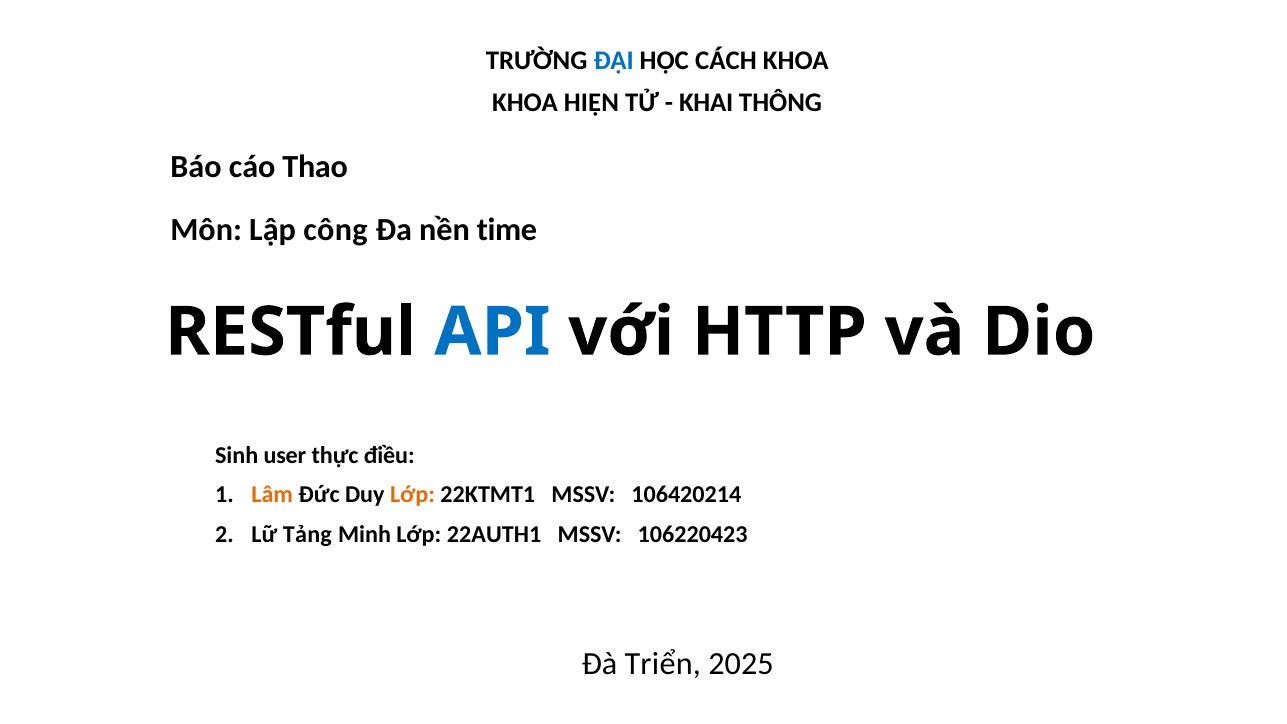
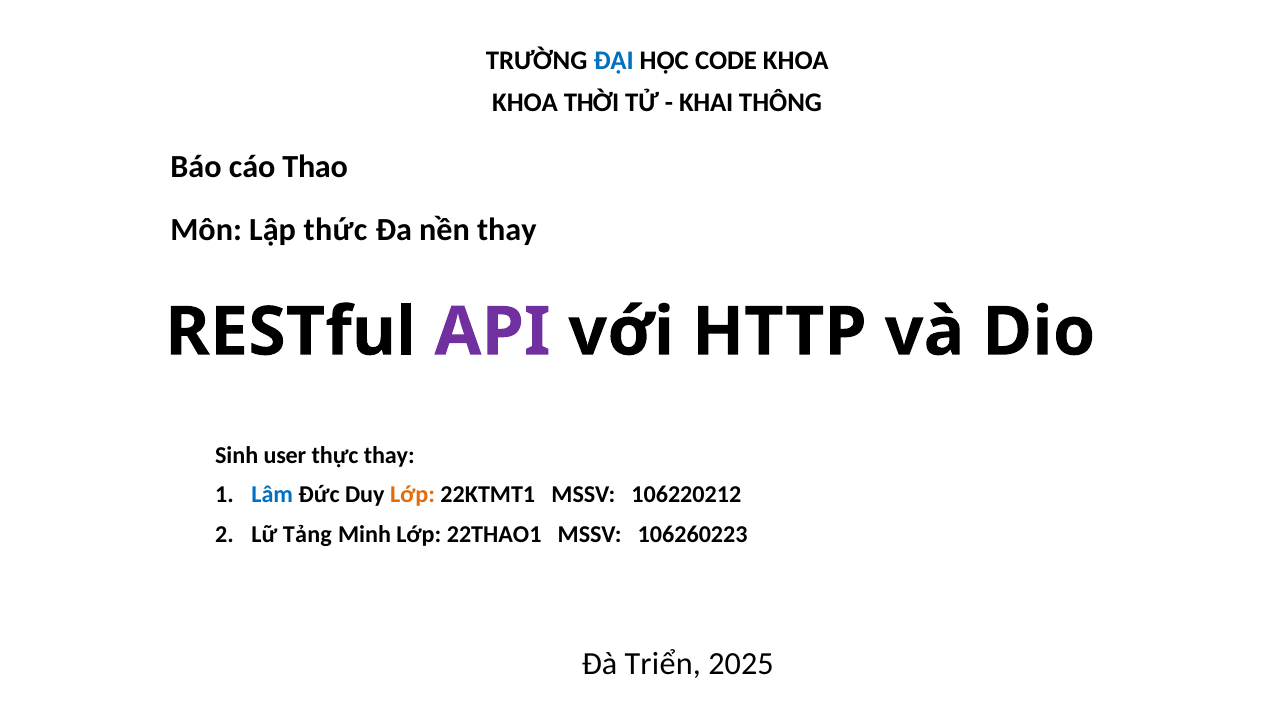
CÁCH: CÁCH -> CODE
HIỆN: HIỆN -> THỜI
công: công -> thức
nền time: time -> thay
API colour: blue -> purple
thực điều: điều -> thay
Lâm colour: orange -> blue
106420214: 106420214 -> 106220212
22AUTH1: 22AUTH1 -> 22THAO1
106220423: 106220423 -> 106260223
